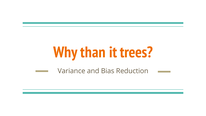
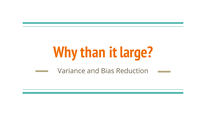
trees: trees -> large
